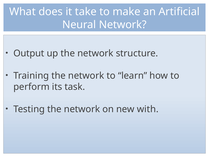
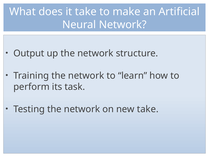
new with: with -> take
